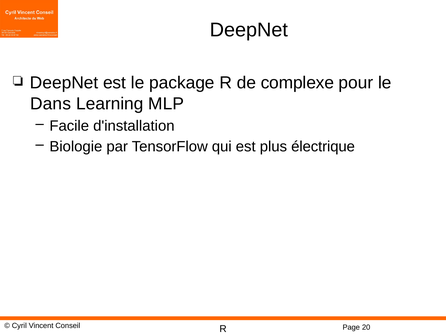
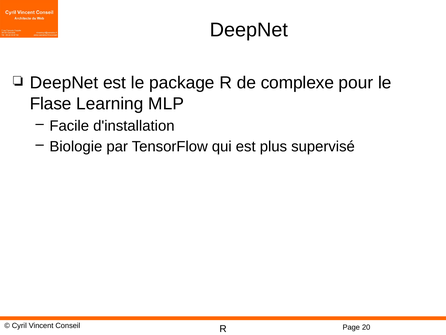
Dans: Dans -> Flase
électrique: électrique -> supervisé
